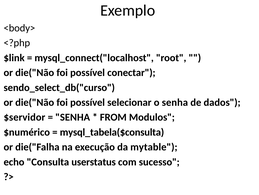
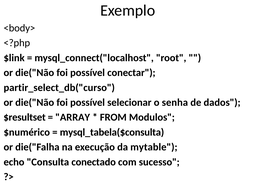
sendo_select_db("curso: sendo_select_db("curso -> partir_select_db("curso
$servidor: $servidor -> $resultset
SENHA at (73, 117): SENHA -> ARRAY
userstatus: userstatus -> conectado
